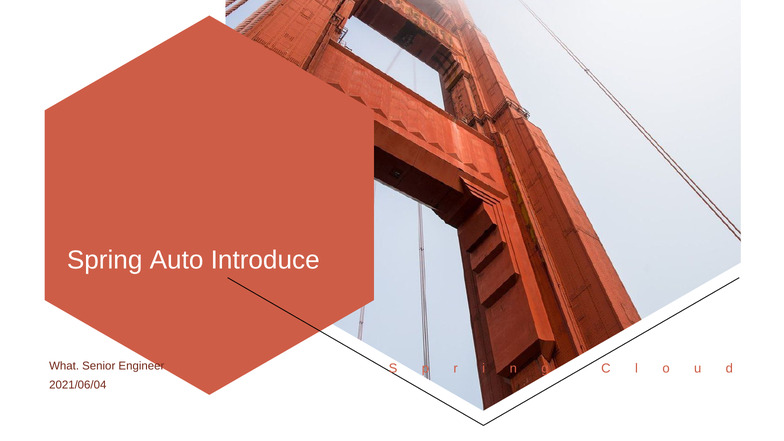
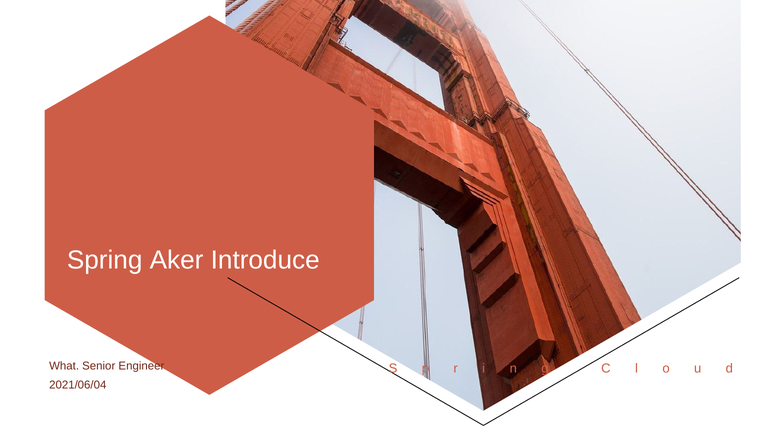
Auto: Auto -> Aker
